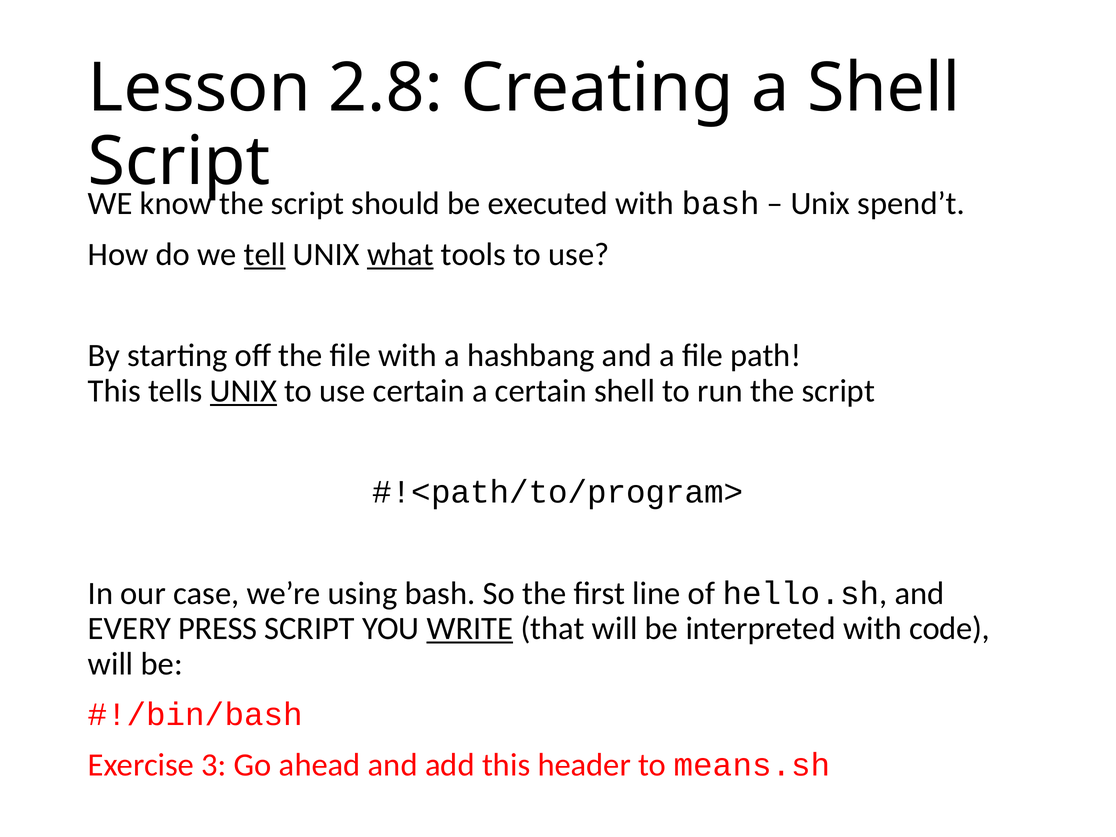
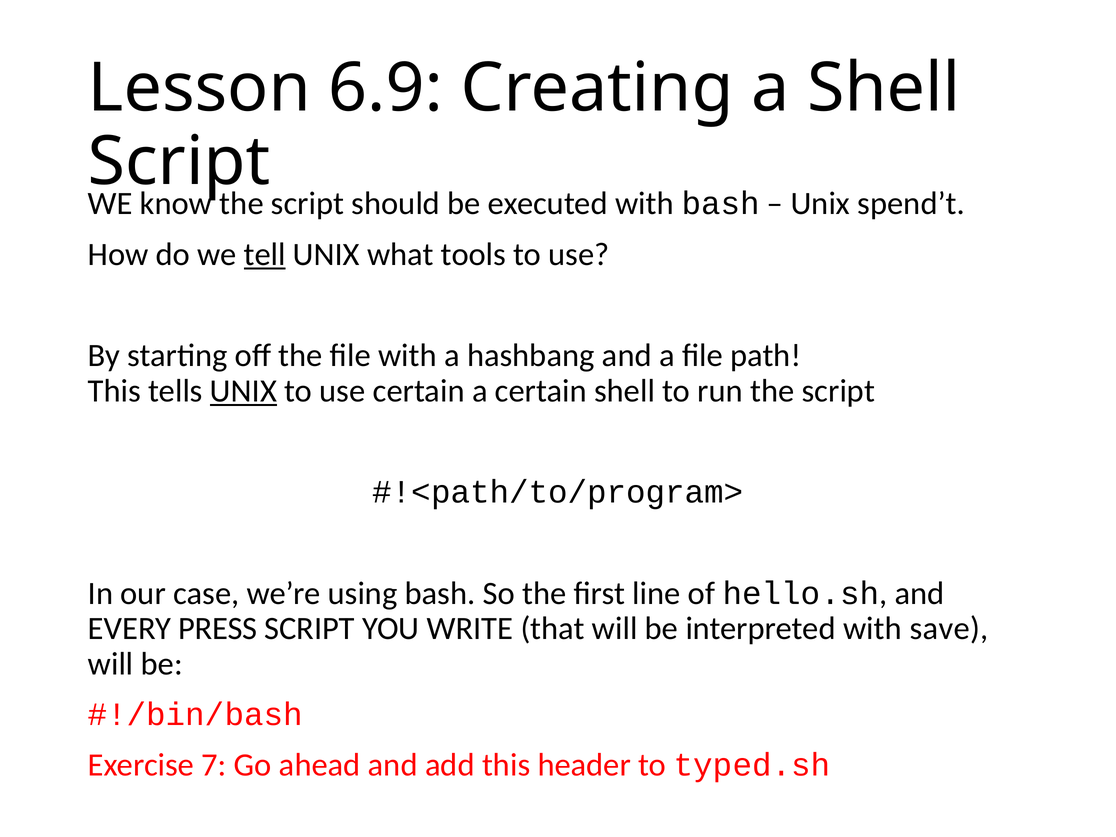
2.8: 2.8 -> 6.9
what underline: present -> none
WRITE underline: present -> none
code: code -> save
3: 3 -> 7
means.sh: means.sh -> typed.sh
